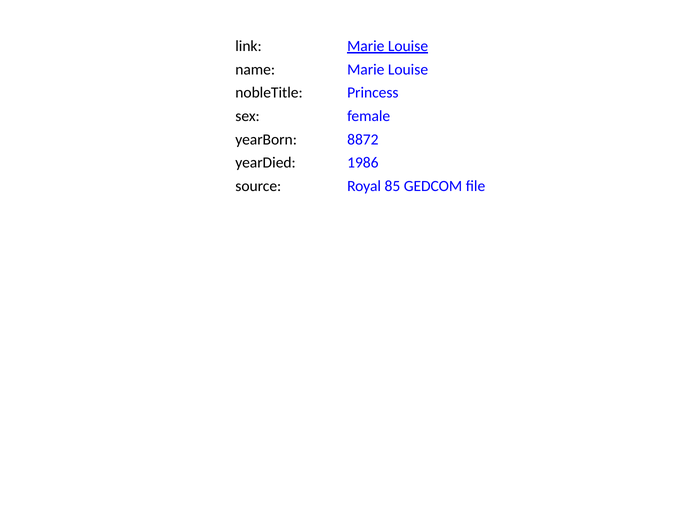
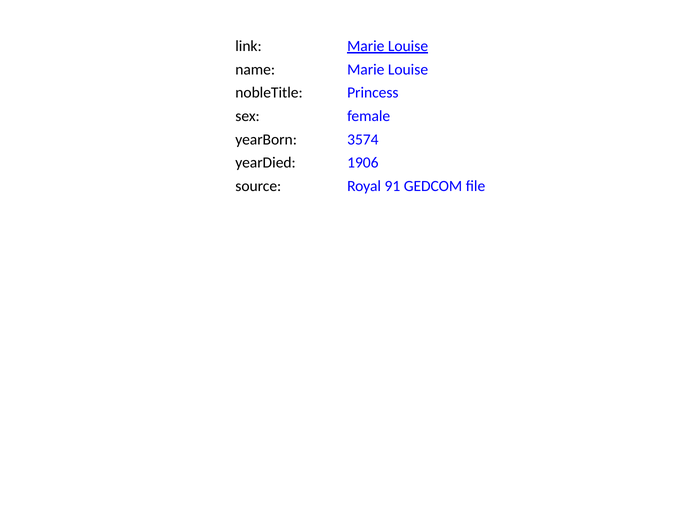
8872: 8872 -> 3574
1986: 1986 -> 1906
85: 85 -> 91
